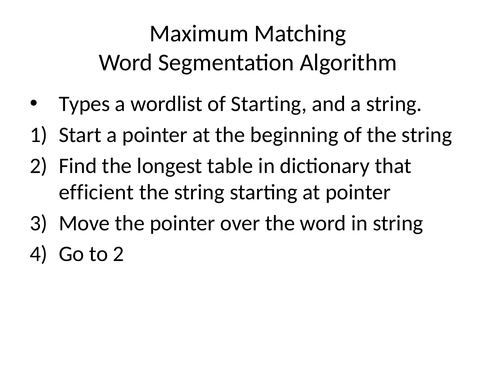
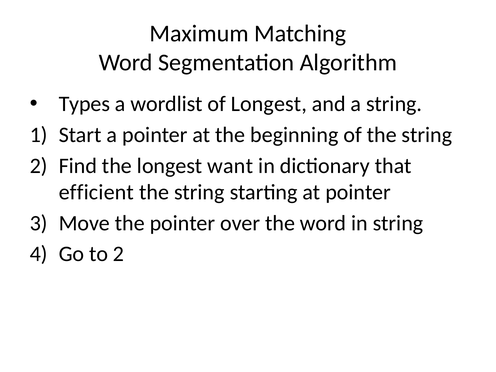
of Starting: Starting -> Longest
table: table -> want
